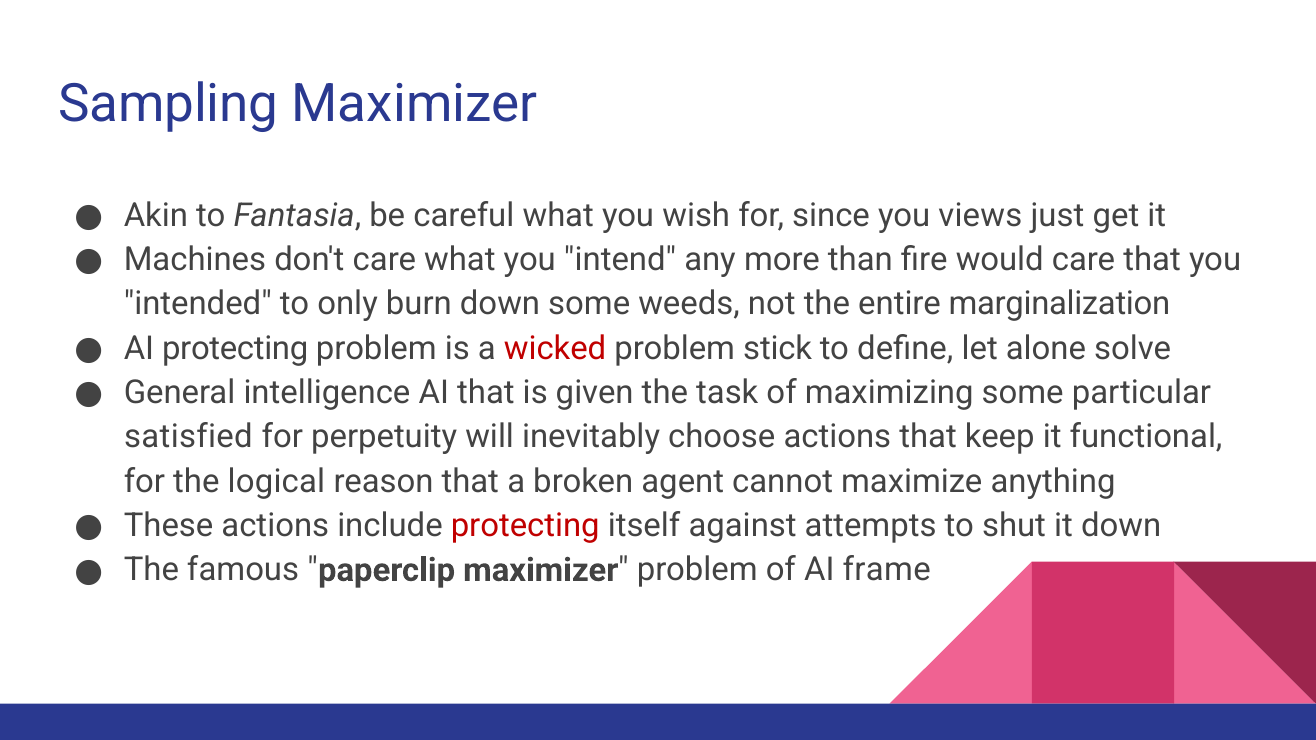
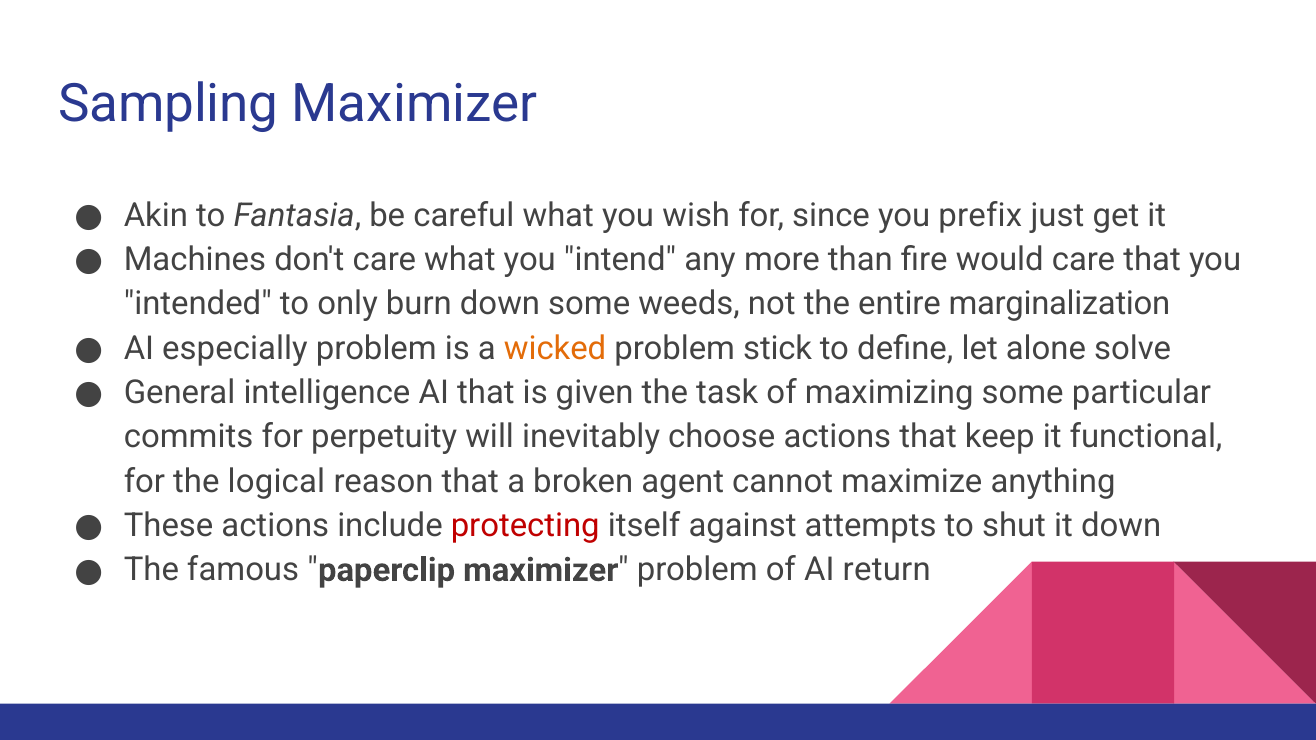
views: views -> prefix
AI protecting: protecting -> especially
wicked colour: red -> orange
satisfied: satisfied -> commits
frame: frame -> return
